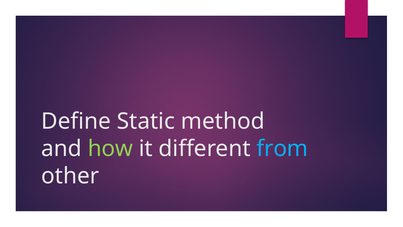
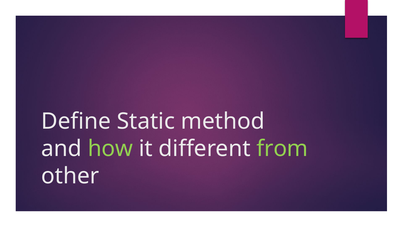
from colour: light blue -> light green
